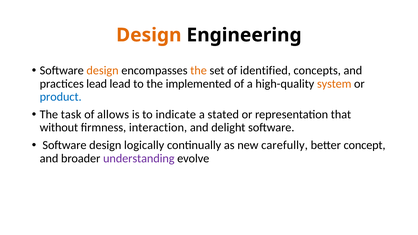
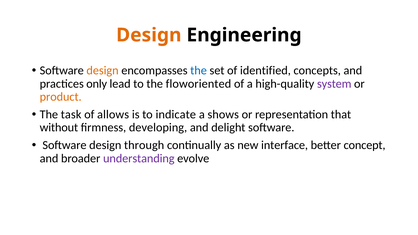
the at (199, 71) colour: orange -> blue
practices lead: lead -> only
implemented: implemented -> floworiented
system colour: orange -> purple
product colour: blue -> orange
stated: stated -> shows
interaction: interaction -> developing
logically: logically -> through
carefully: carefully -> interface
